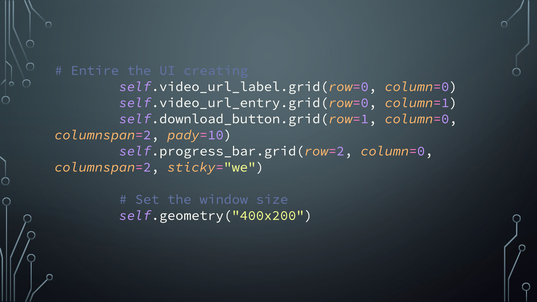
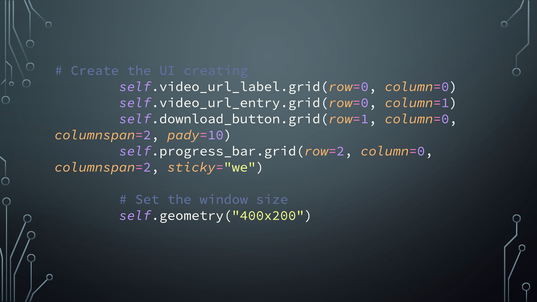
Entire: Entire -> Create
